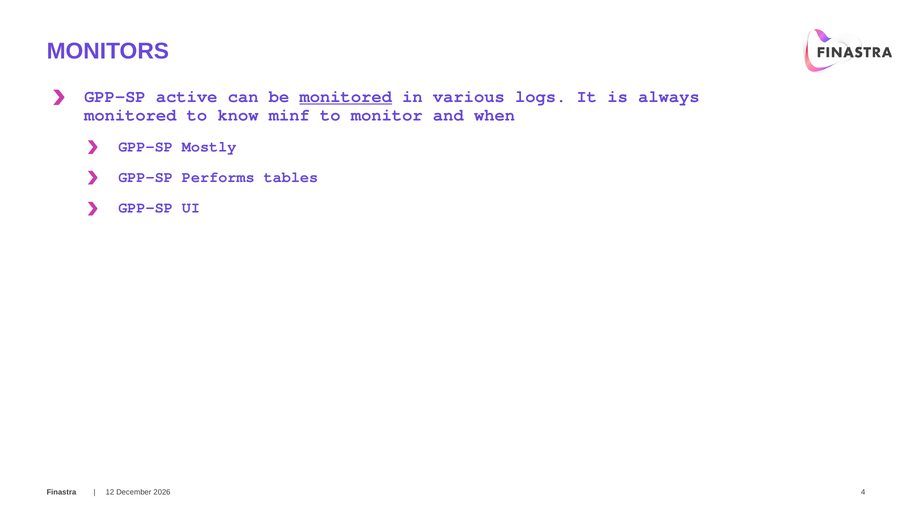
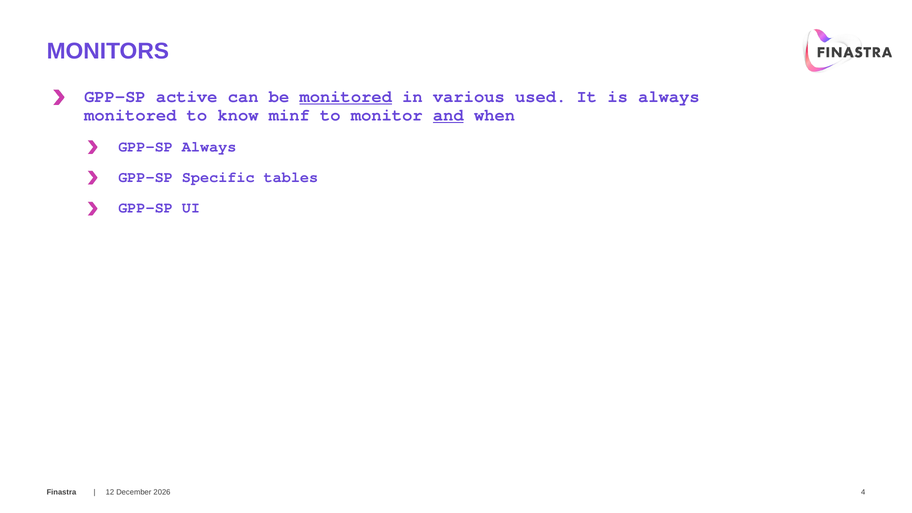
logs: logs -> used
and underline: none -> present
GPP-SP Mostly: Mostly -> Always
Performs: Performs -> Specific
